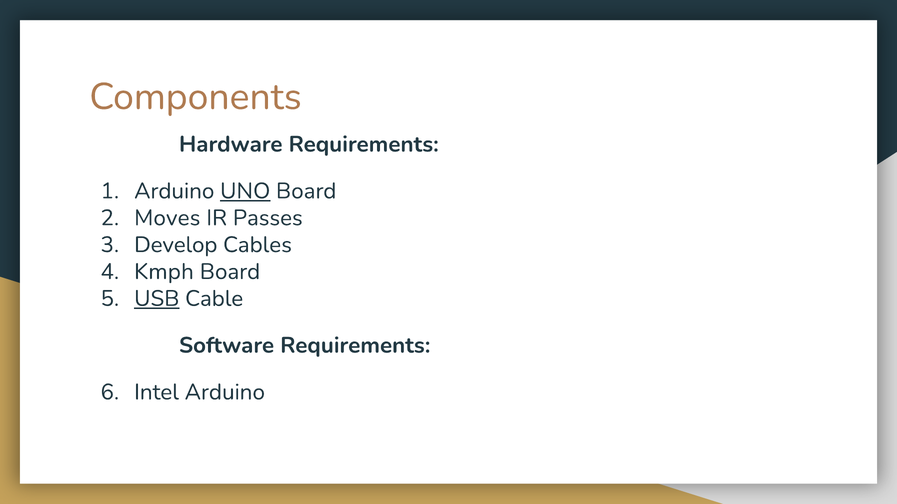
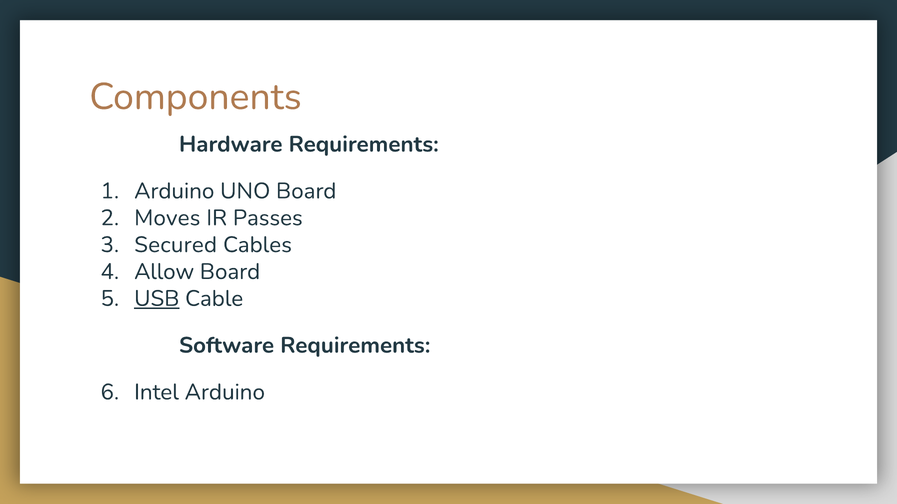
UNO underline: present -> none
Develop: Develop -> Secured
Kmph: Kmph -> Allow
